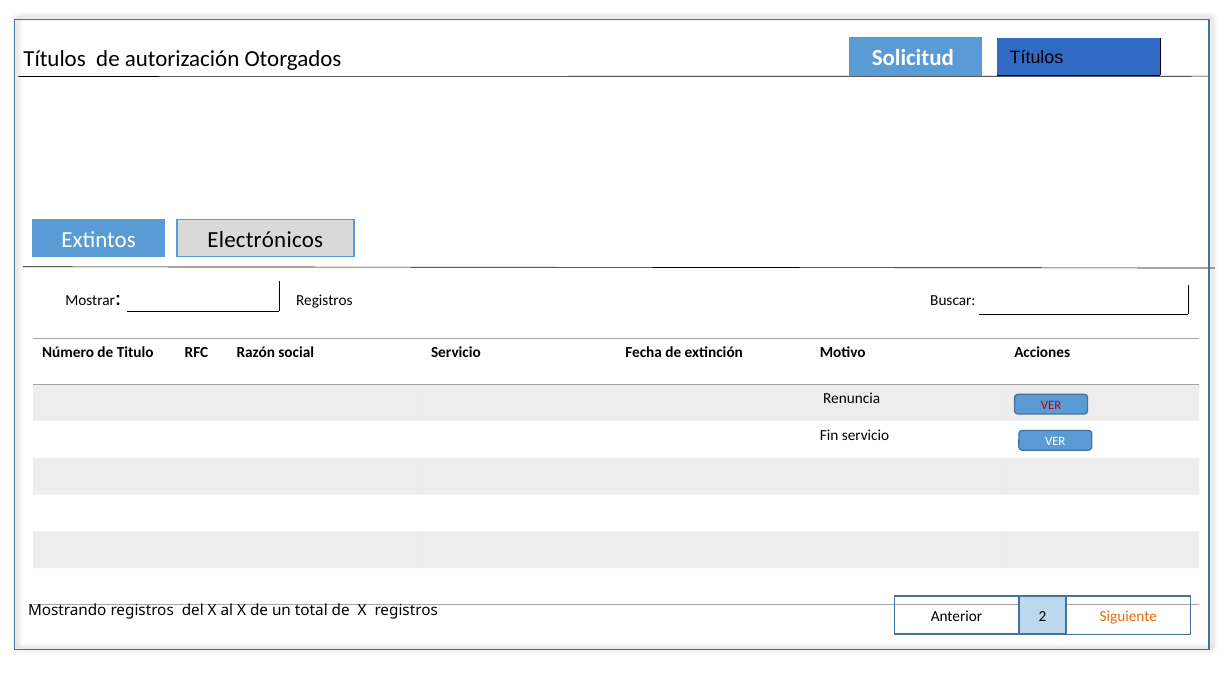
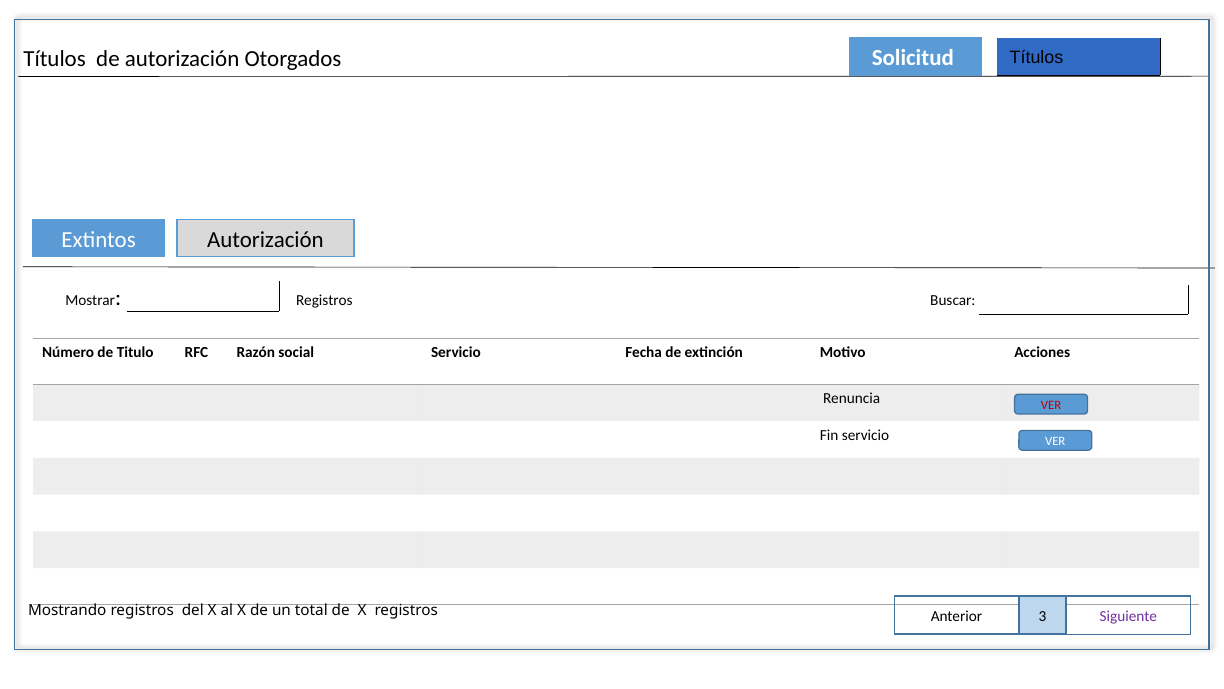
Extintos Electrónicos: Electrónicos -> Autorización
2: 2 -> 3
Siguiente colour: orange -> purple
